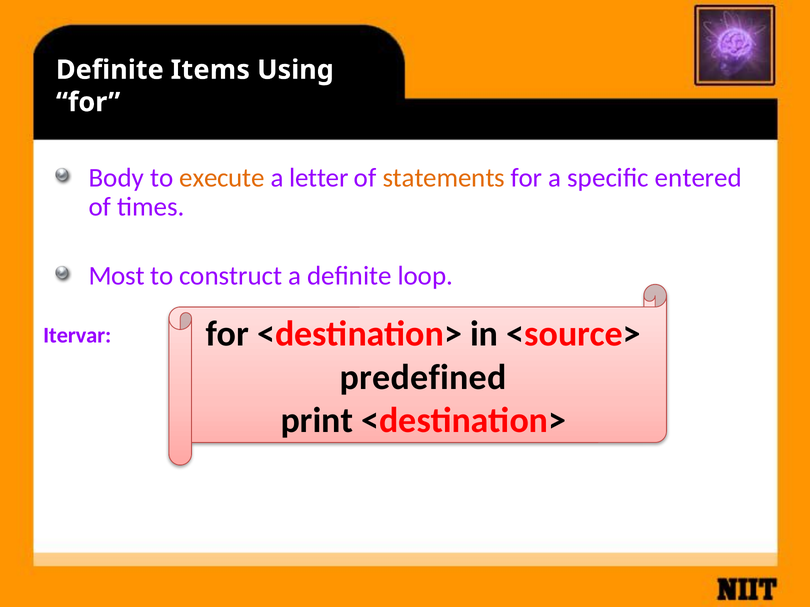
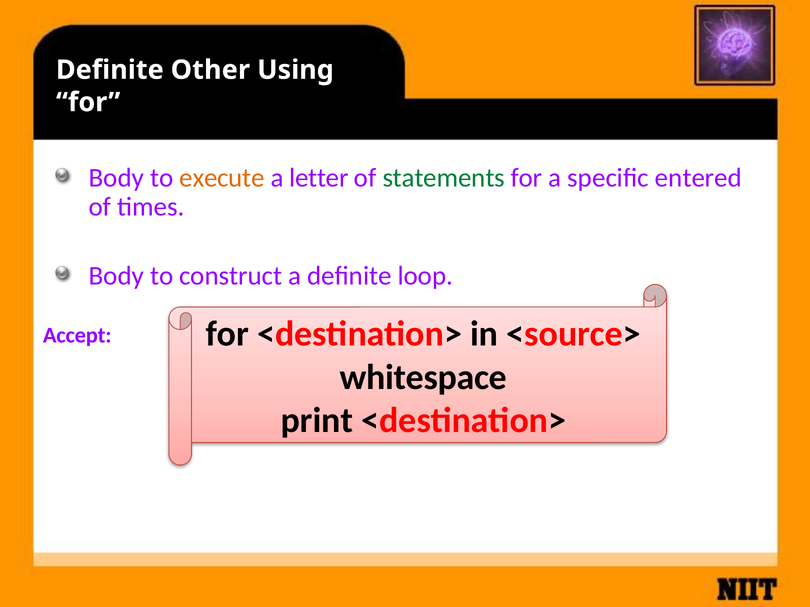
Items: Items -> Other
statements colour: orange -> green
Most at (117, 276): Most -> Body
Itervar: Itervar -> Accept
predefined: predefined -> whitespace
